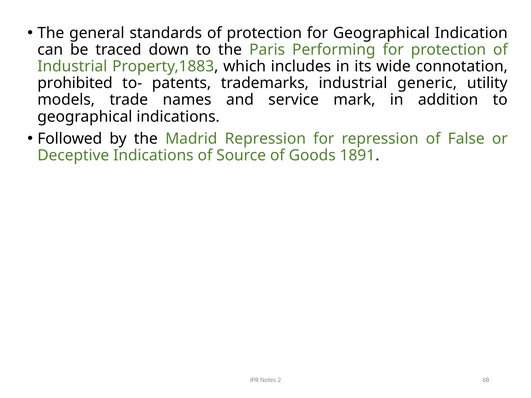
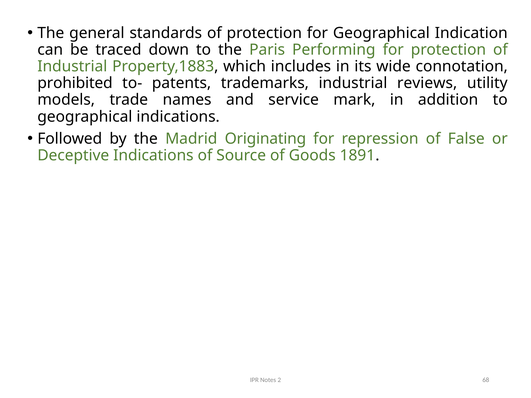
generic: generic -> reviews
Madrid Repression: Repression -> Originating
